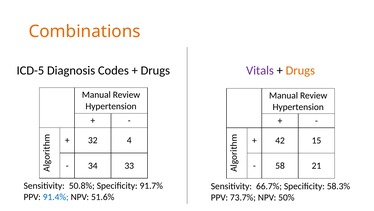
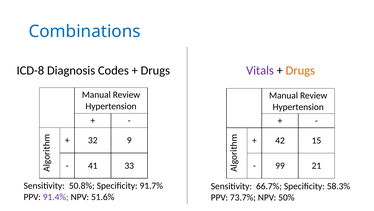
Combinations colour: orange -> blue
ICD-5: ICD-5 -> ICD-8
4: 4 -> 9
34: 34 -> 41
58: 58 -> 99
91.4% colour: blue -> purple
